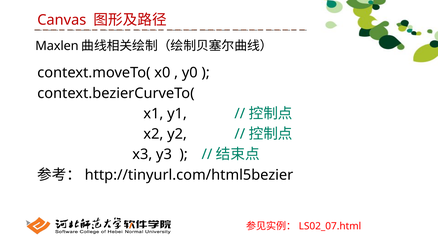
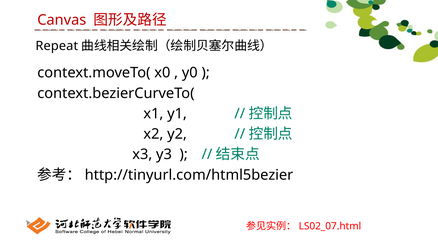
Maxlen: Maxlen -> Repeat
